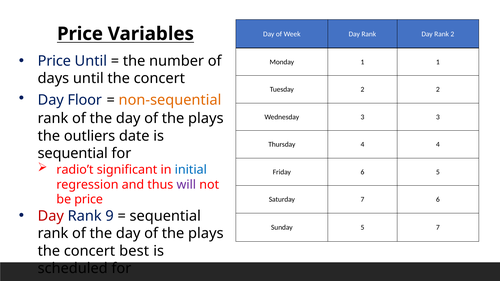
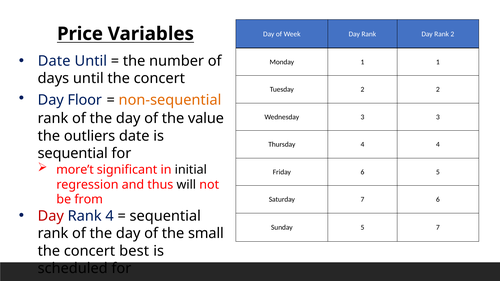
Price at (54, 61): Price -> Date
plays at (206, 119): plays -> value
radio’t: radio’t -> more’t
initial colour: blue -> black
will colour: purple -> black
be price: price -> from
Rank 9: 9 -> 4
plays at (206, 234): plays -> small
